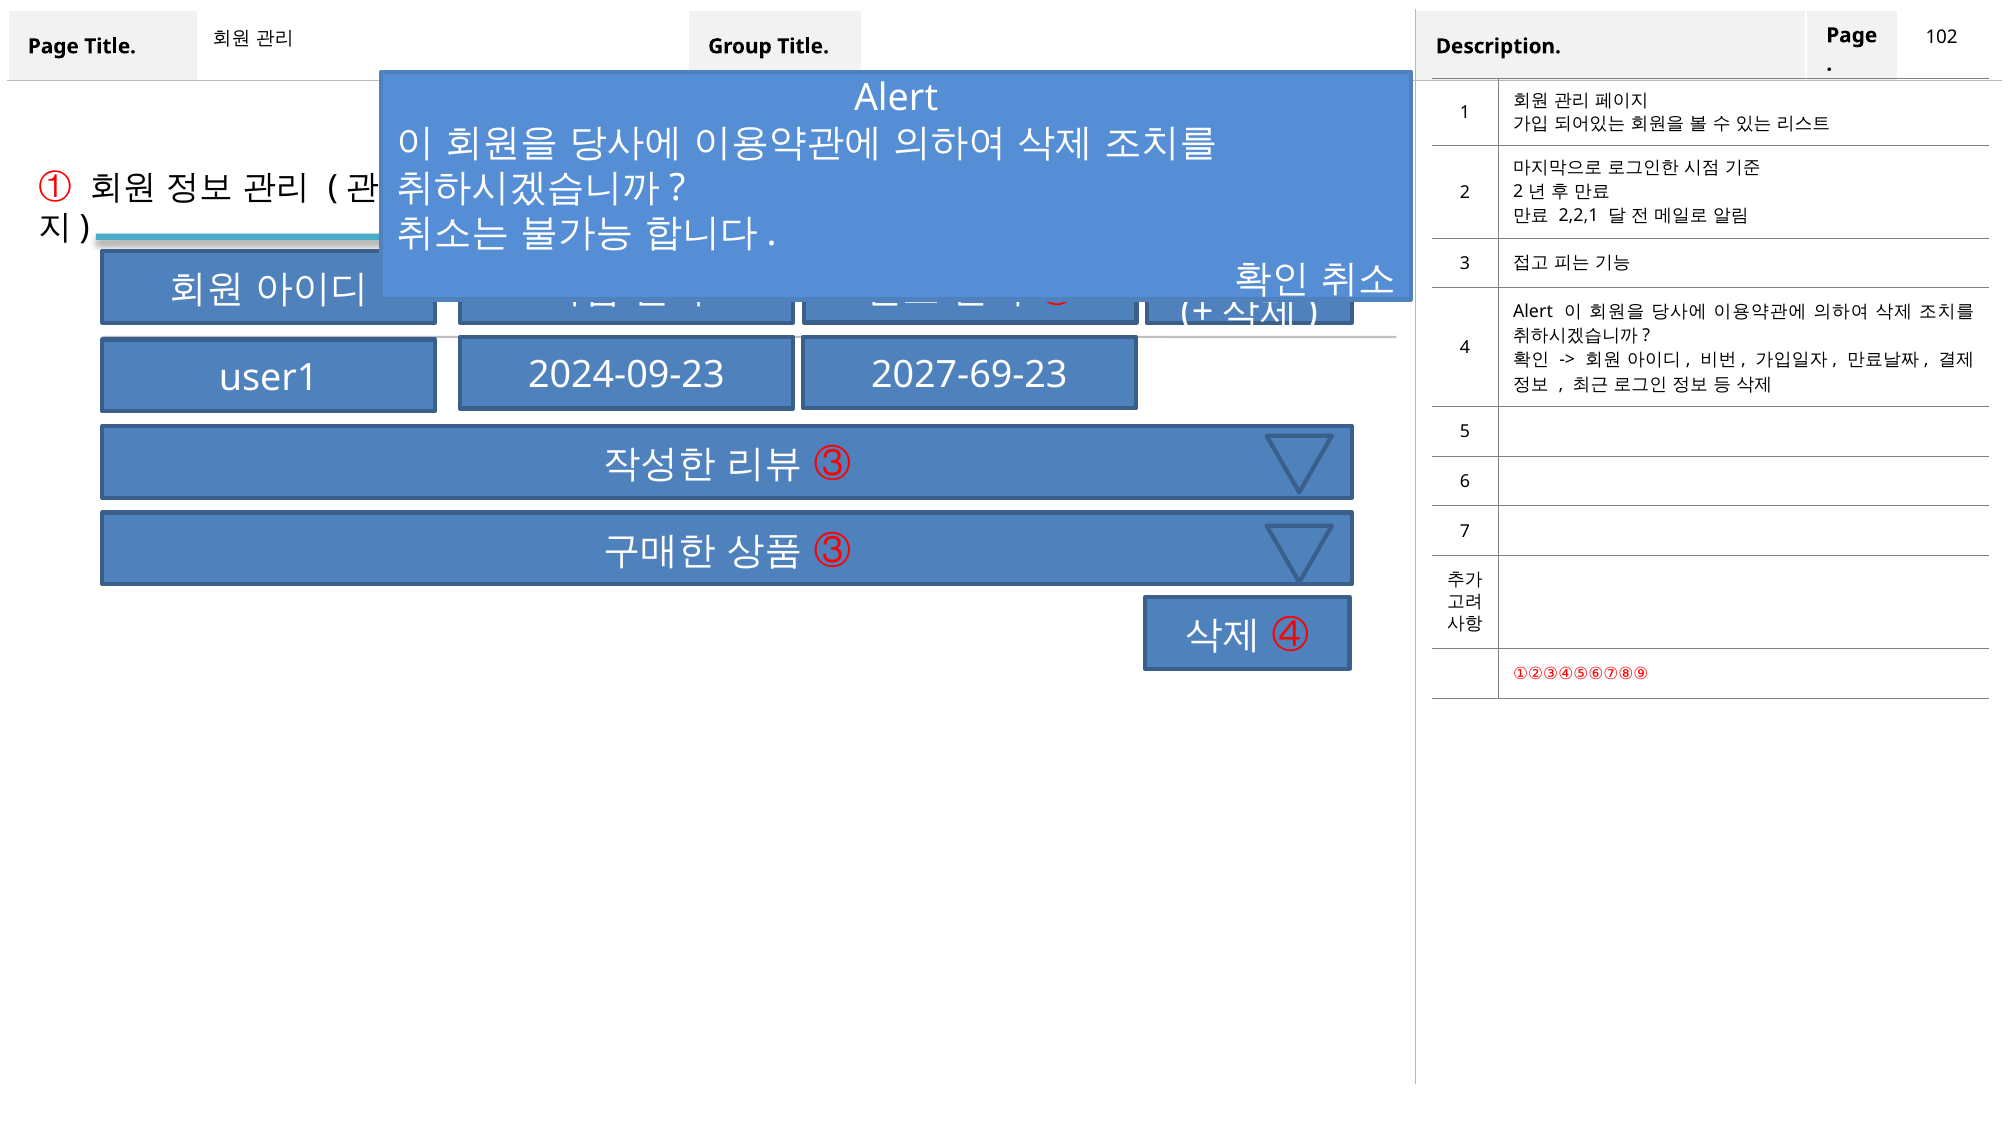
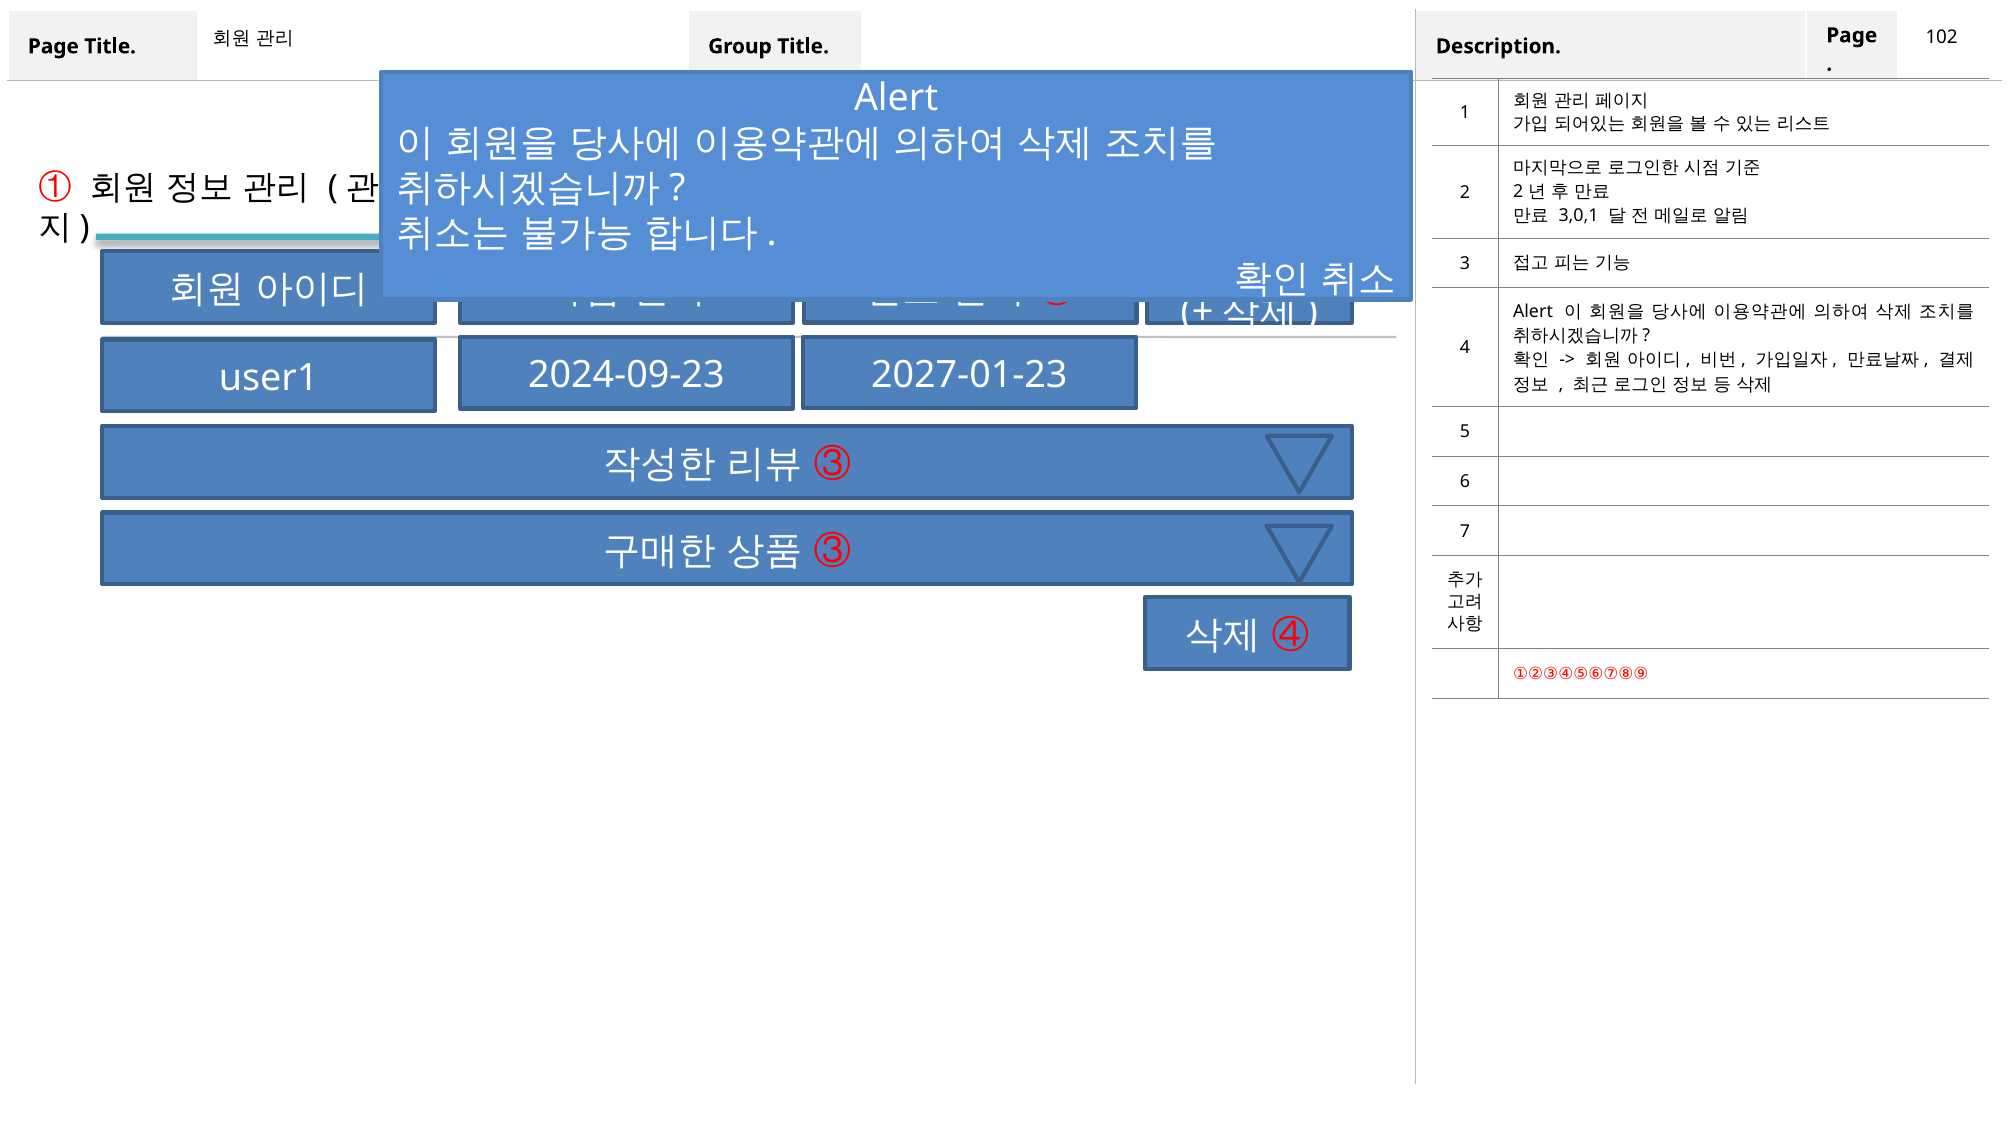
2,2,1: 2,2,1 -> 3,0,1
2027-69-23: 2027-69-23 -> 2027-01-23
